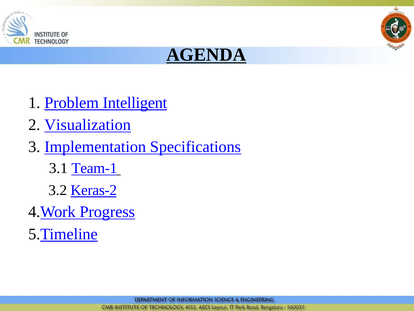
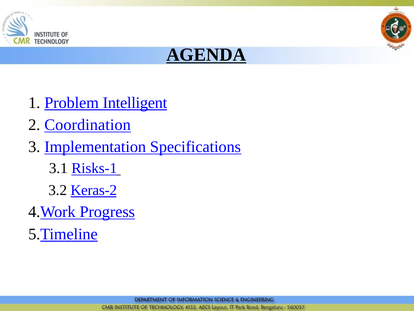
Visualization: Visualization -> Coordination
Team-1: Team-1 -> Risks-1
